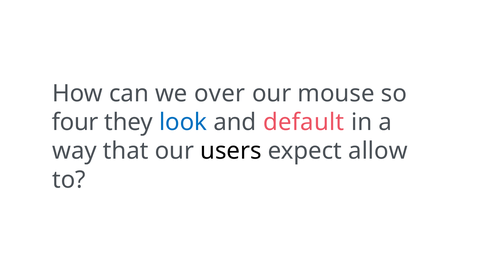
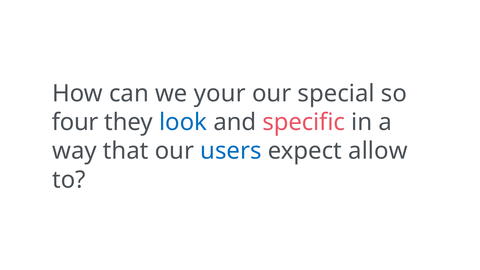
over: over -> your
mouse: mouse -> special
default: default -> specific
users colour: black -> blue
